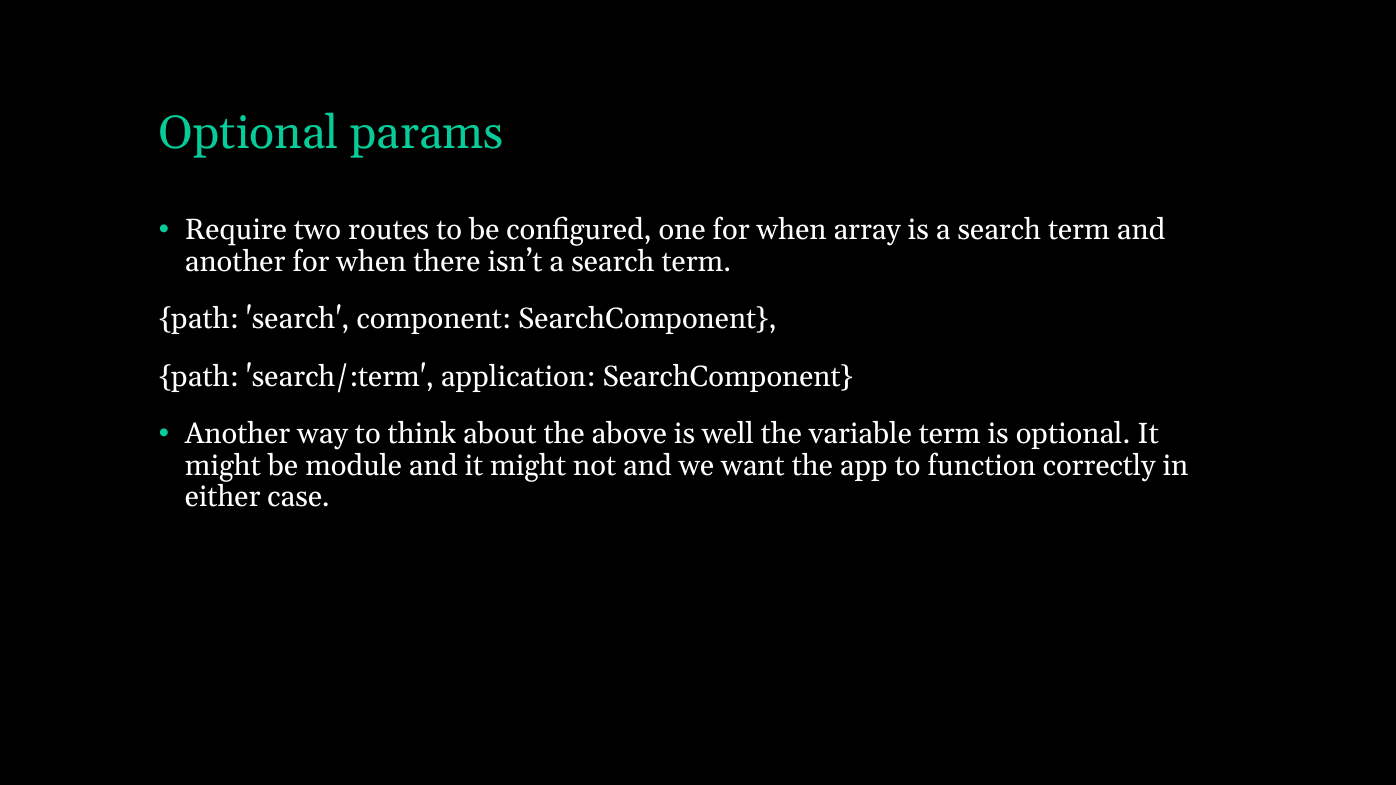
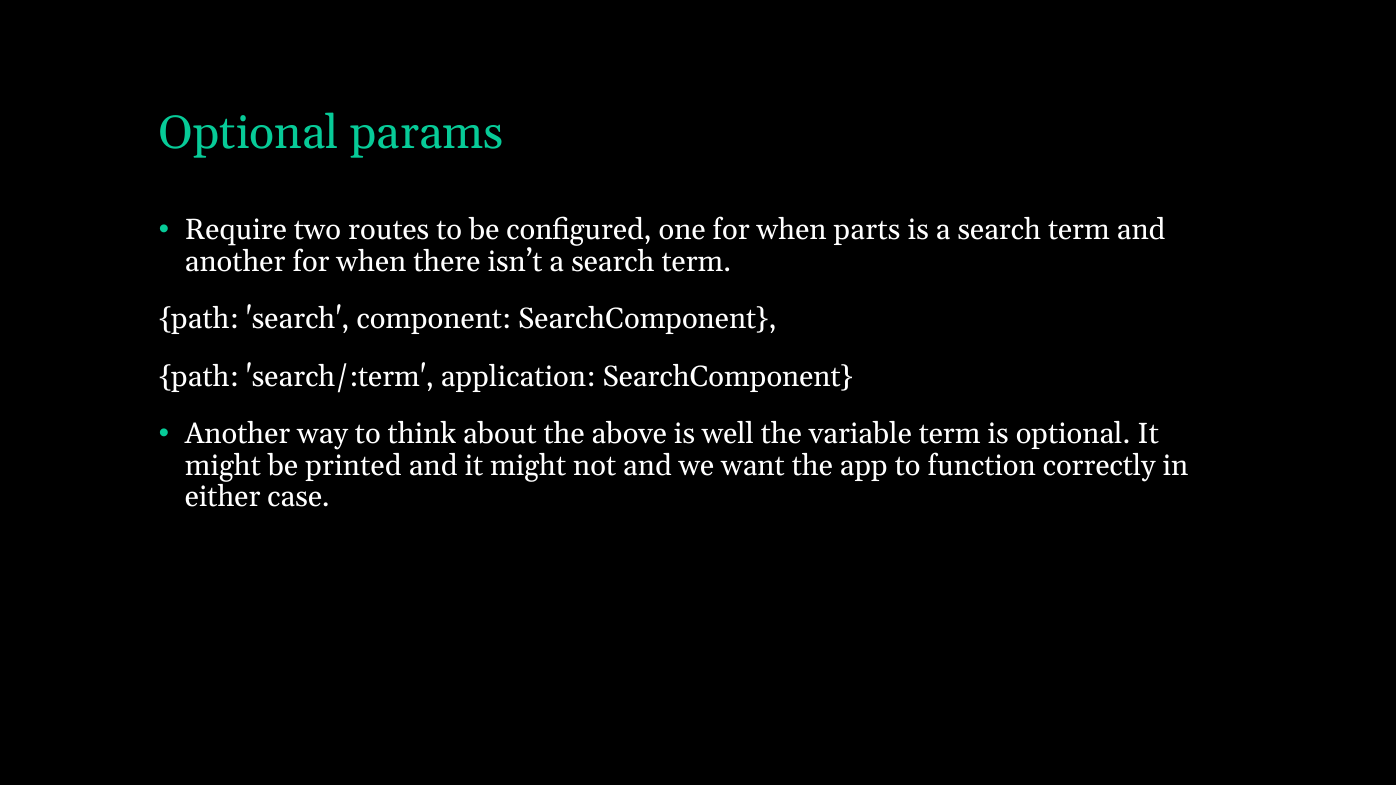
array: array -> parts
module: module -> printed
